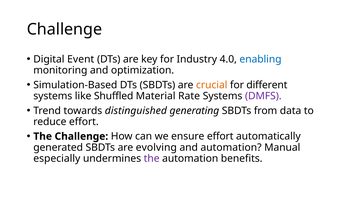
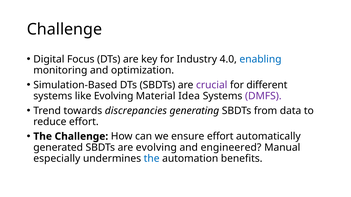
Event: Event -> Focus
crucial colour: orange -> purple
like Shuffled: Shuffled -> Evolving
Rate: Rate -> Idea
distinguished: distinguished -> discrepancies
and automation: automation -> engineered
the at (152, 159) colour: purple -> blue
